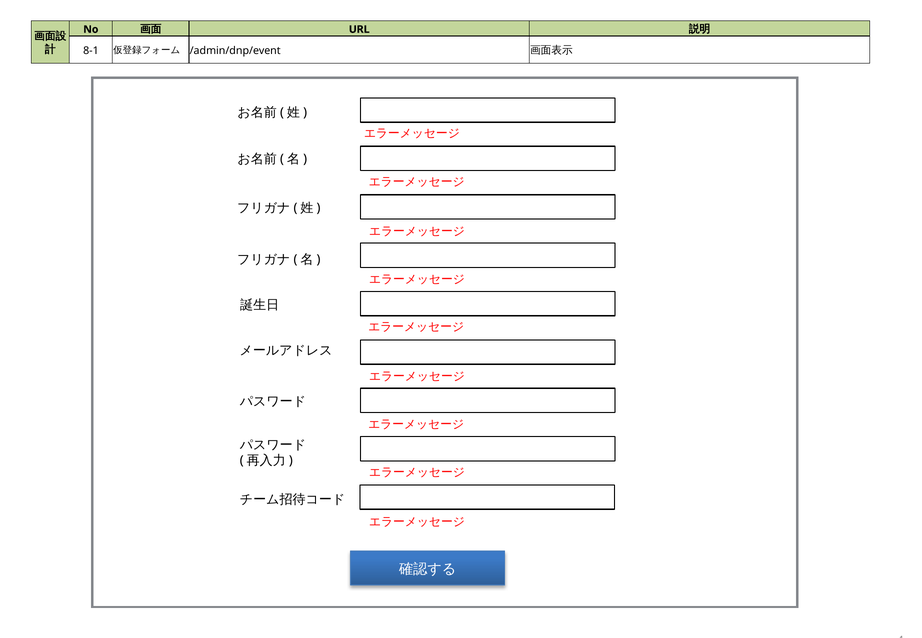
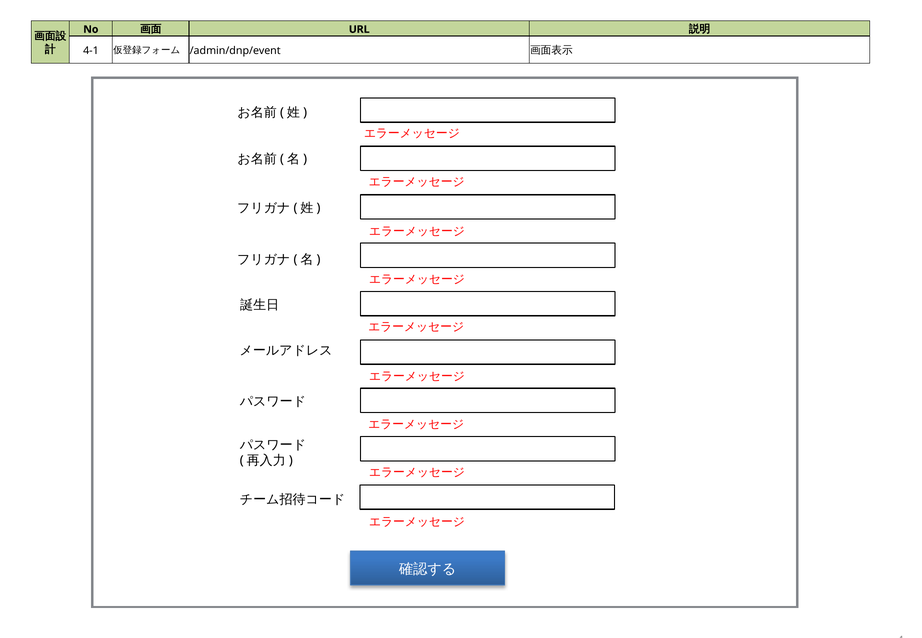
8-1: 8-1 -> 4-1
